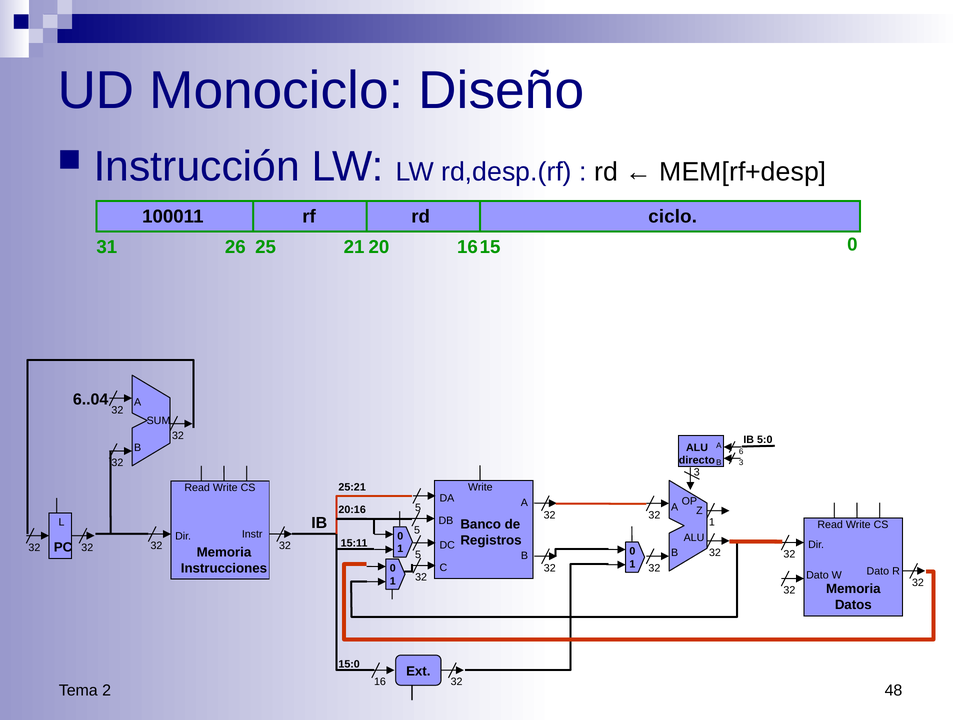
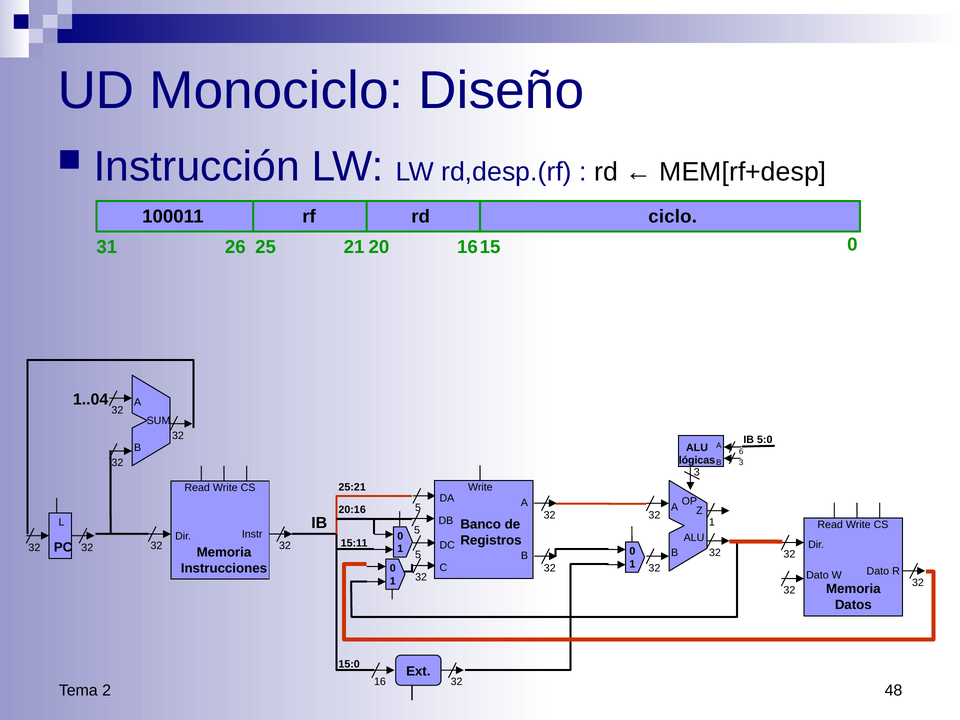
6..04: 6..04 -> 1..04
directo: directo -> lógicas
